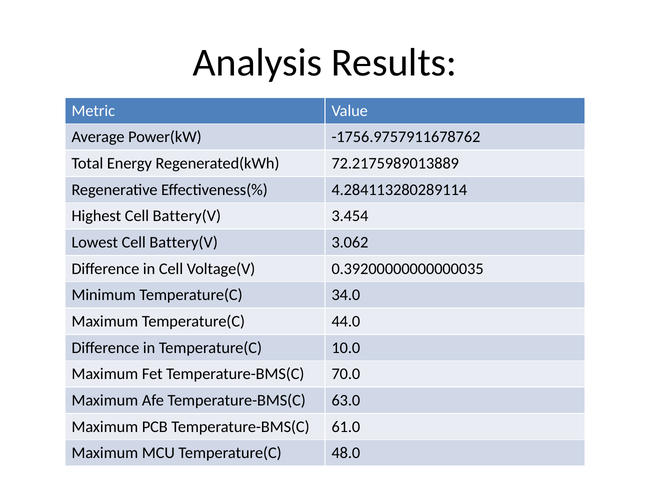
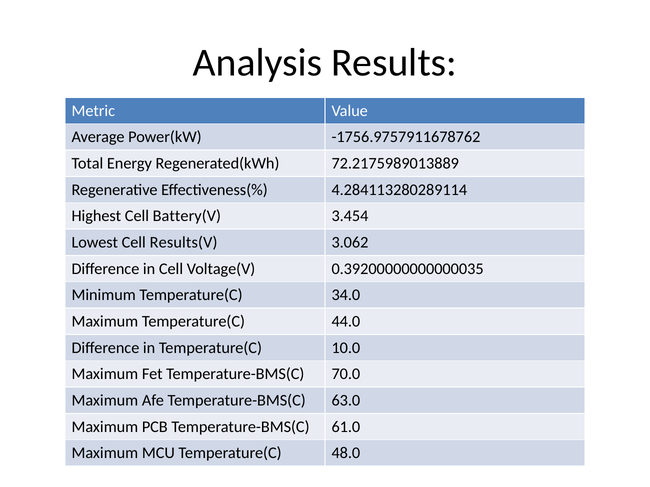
Lowest Cell Battery(V: Battery(V -> Results(V
